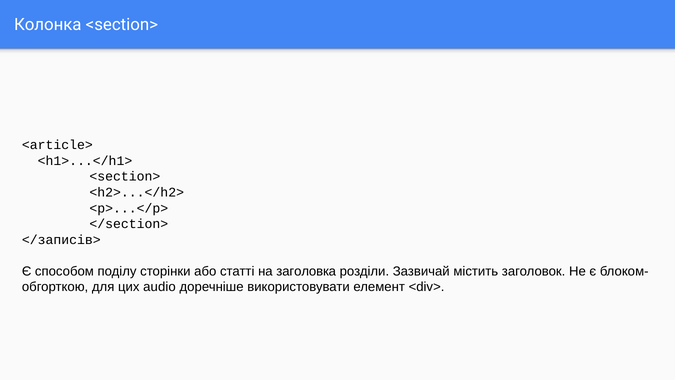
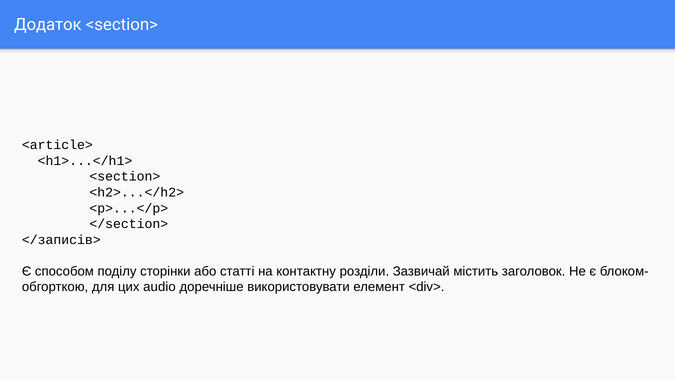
Колонка: Колонка -> Додаток
заголовка: заголовка -> контактну
